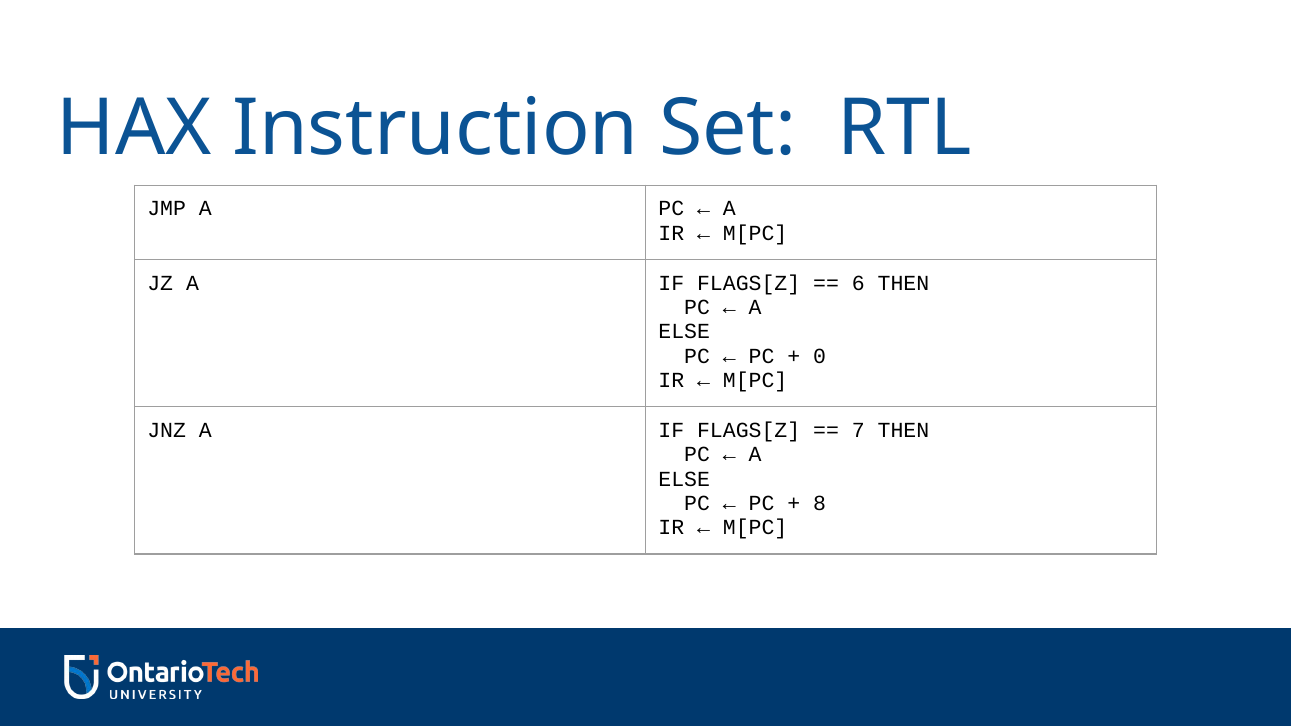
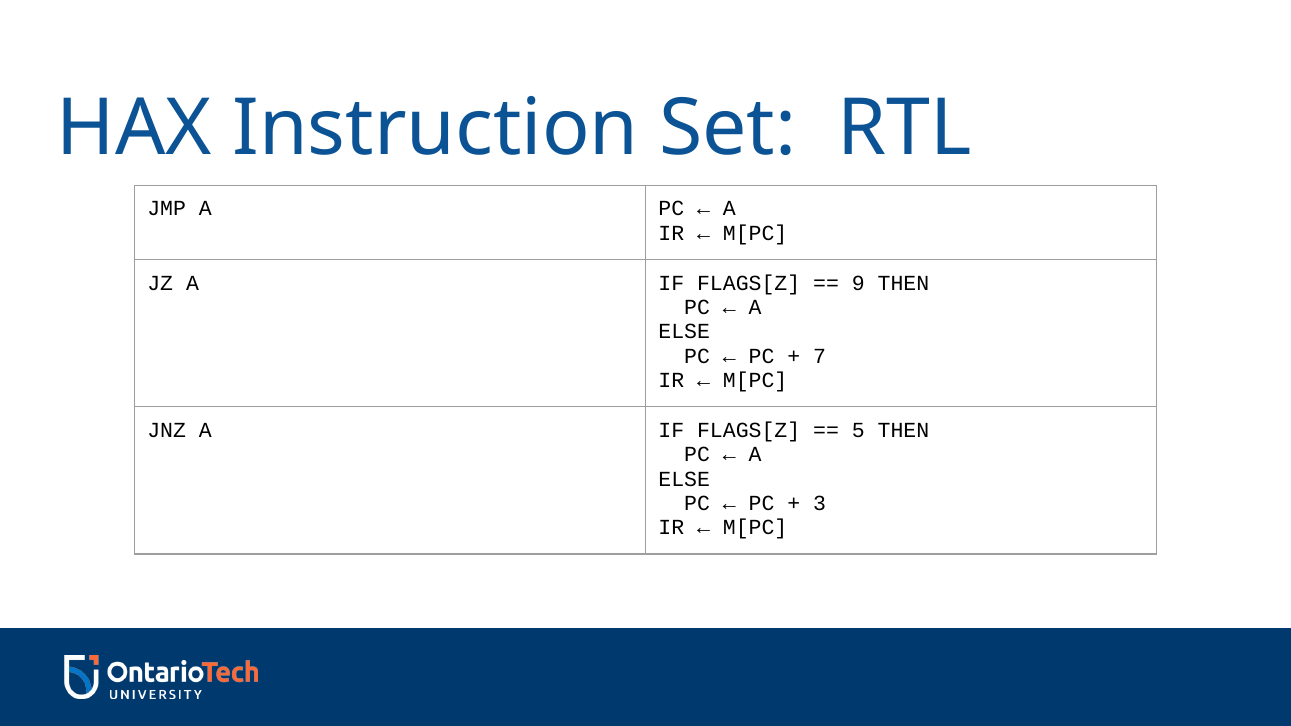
6: 6 -> 9
0: 0 -> 7
7: 7 -> 5
8: 8 -> 3
